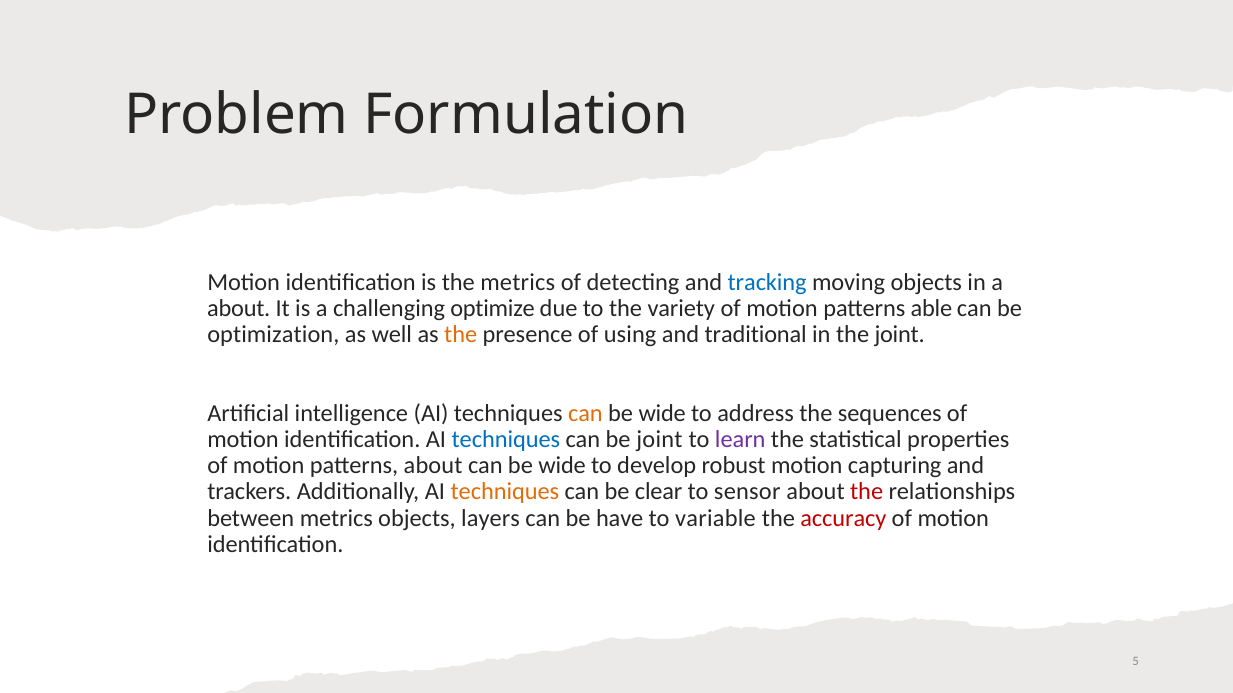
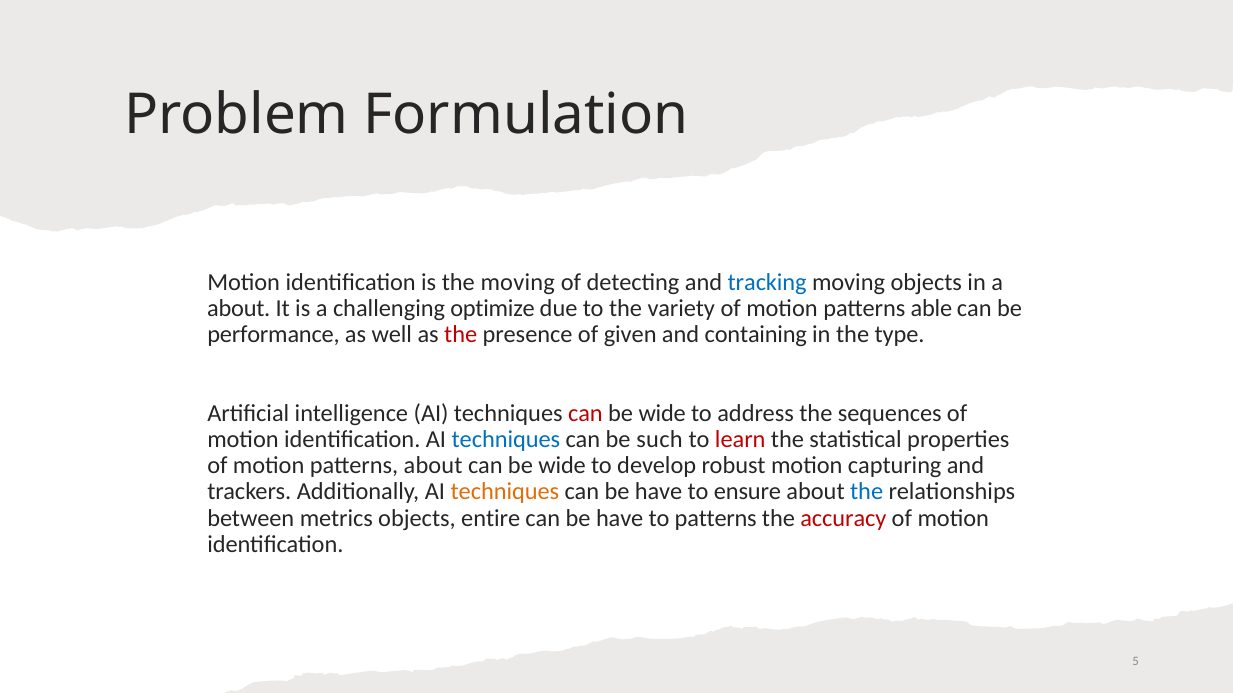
the metrics: metrics -> moving
optimization: optimization -> performance
the at (461, 335) colour: orange -> red
using: using -> given
traditional: traditional -> containing
the joint: joint -> type
can at (585, 413) colour: orange -> red
be joint: joint -> such
learn colour: purple -> red
clear at (659, 492): clear -> have
sensor: sensor -> ensure
the at (867, 492) colour: red -> blue
layers: layers -> entire
to variable: variable -> patterns
